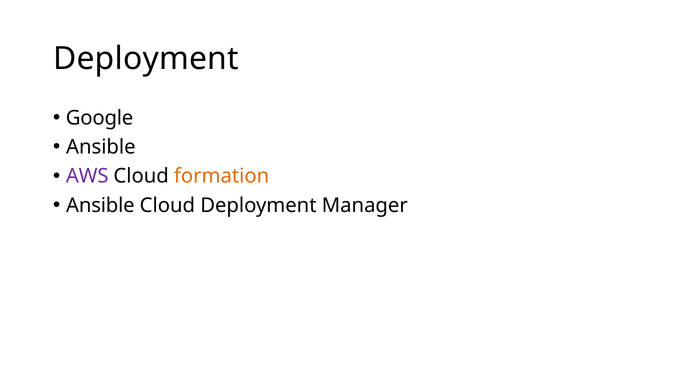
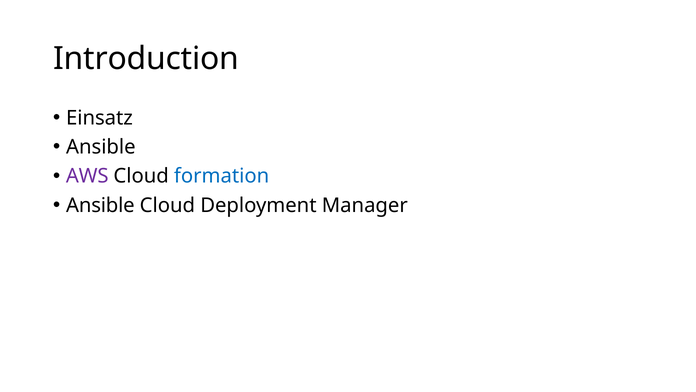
Deployment at (146, 58): Deployment -> Introduction
Google: Google -> Einsatz
formation colour: orange -> blue
